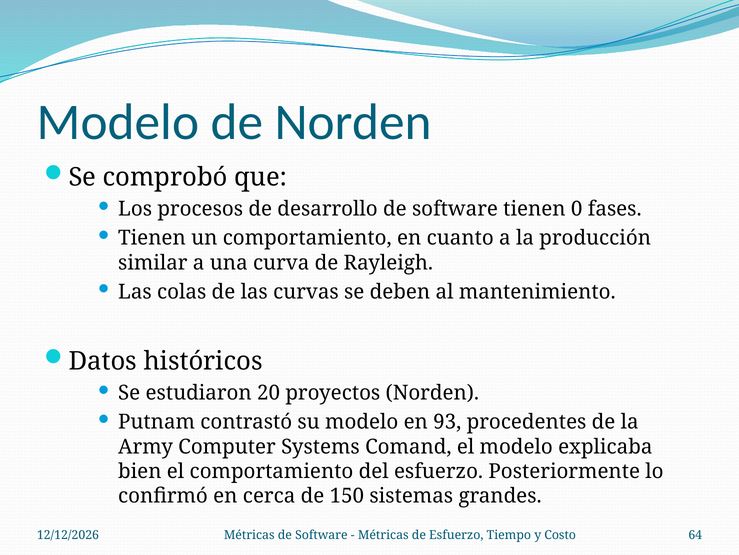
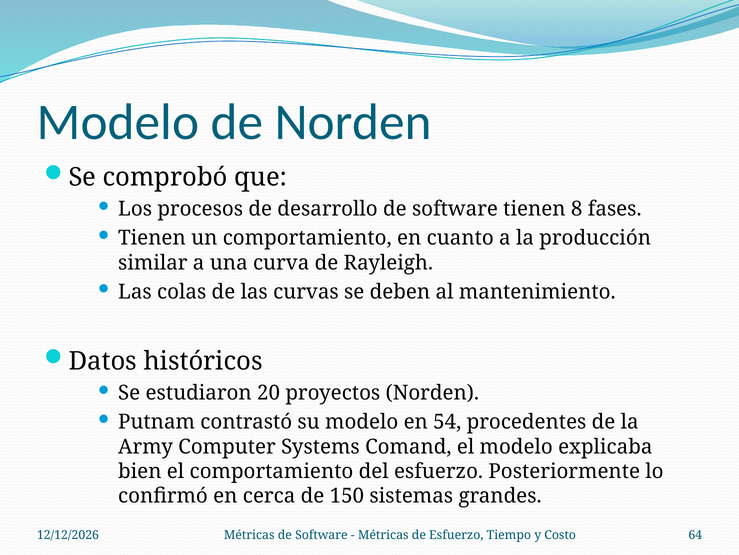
0: 0 -> 8
93: 93 -> 54
